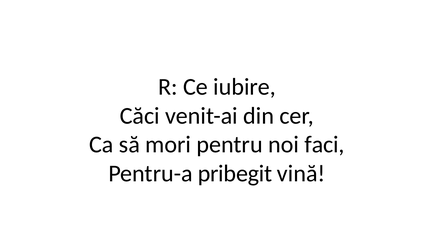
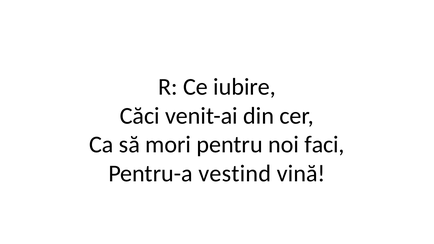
pribegit: pribegit -> vestind
